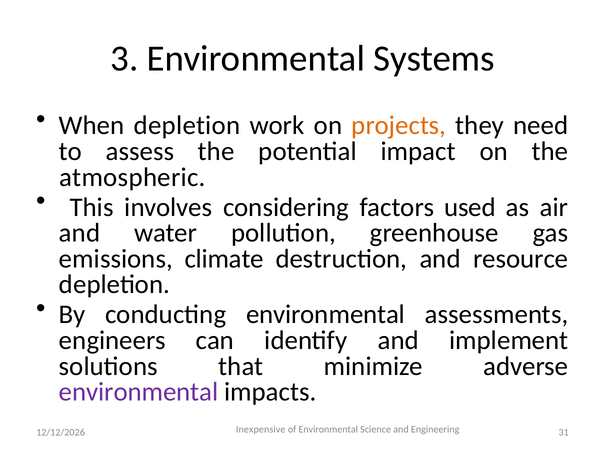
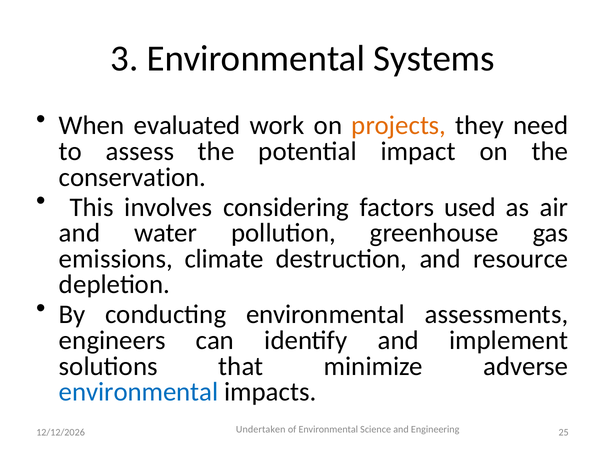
When depletion: depletion -> evaluated
atmospheric: atmospheric -> conservation
environmental at (139, 393) colour: purple -> blue
Inexpensive: Inexpensive -> Undertaken
31: 31 -> 25
